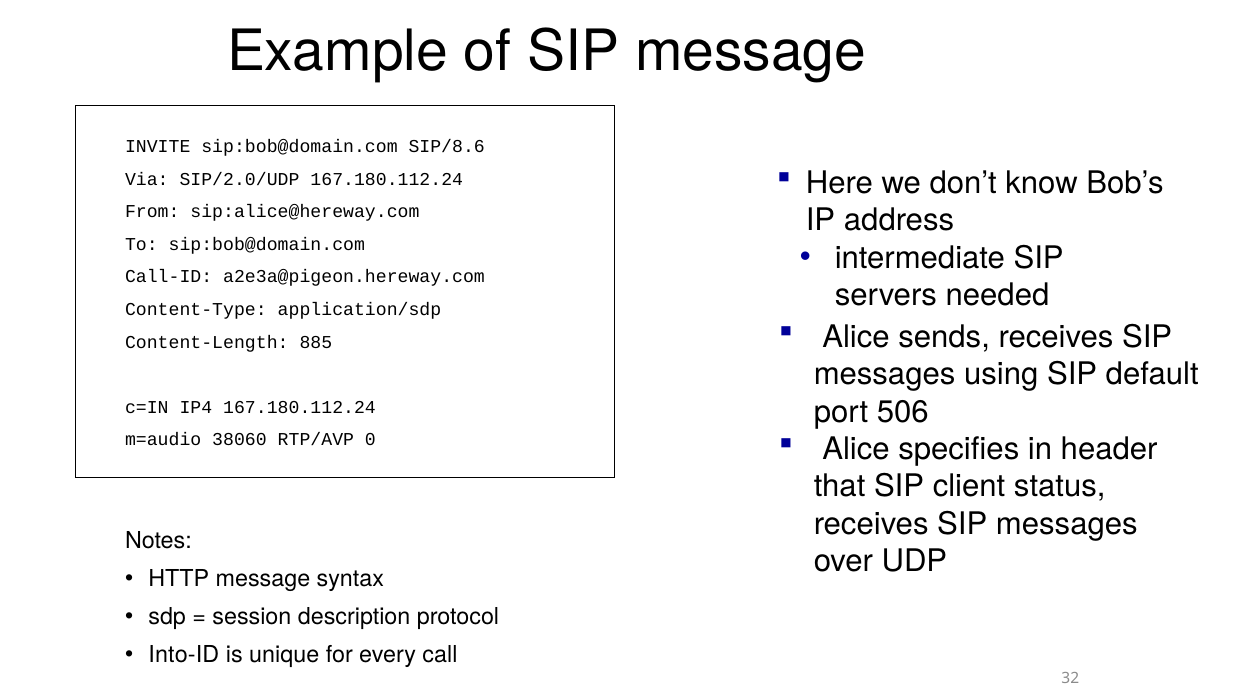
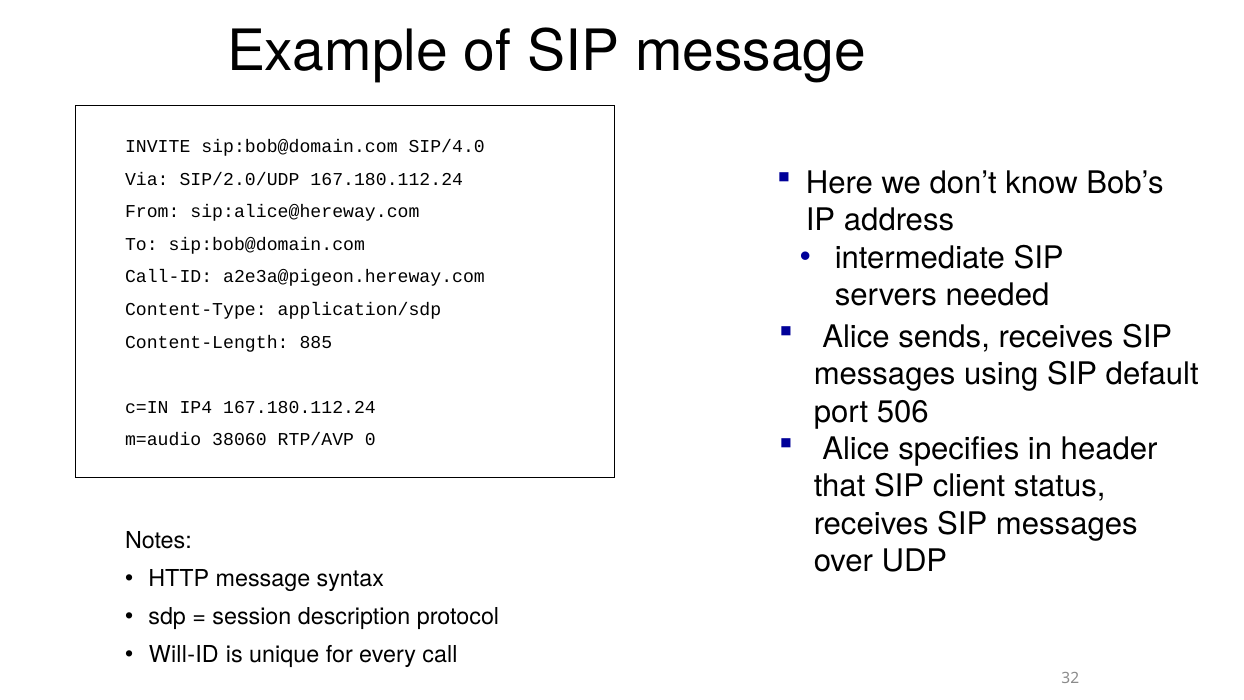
SIP/8.6: SIP/8.6 -> SIP/4.0
Into-ID: Into-ID -> Will-ID
